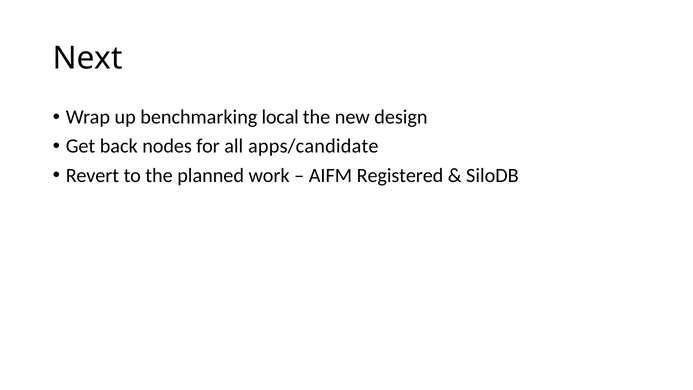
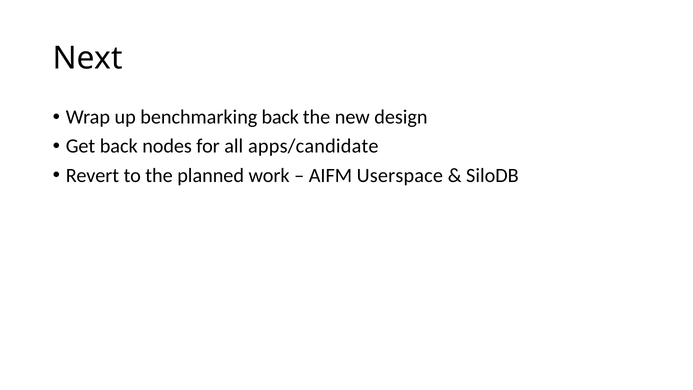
benchmarking local: local -> back
Registered: Registered -> Userspace
